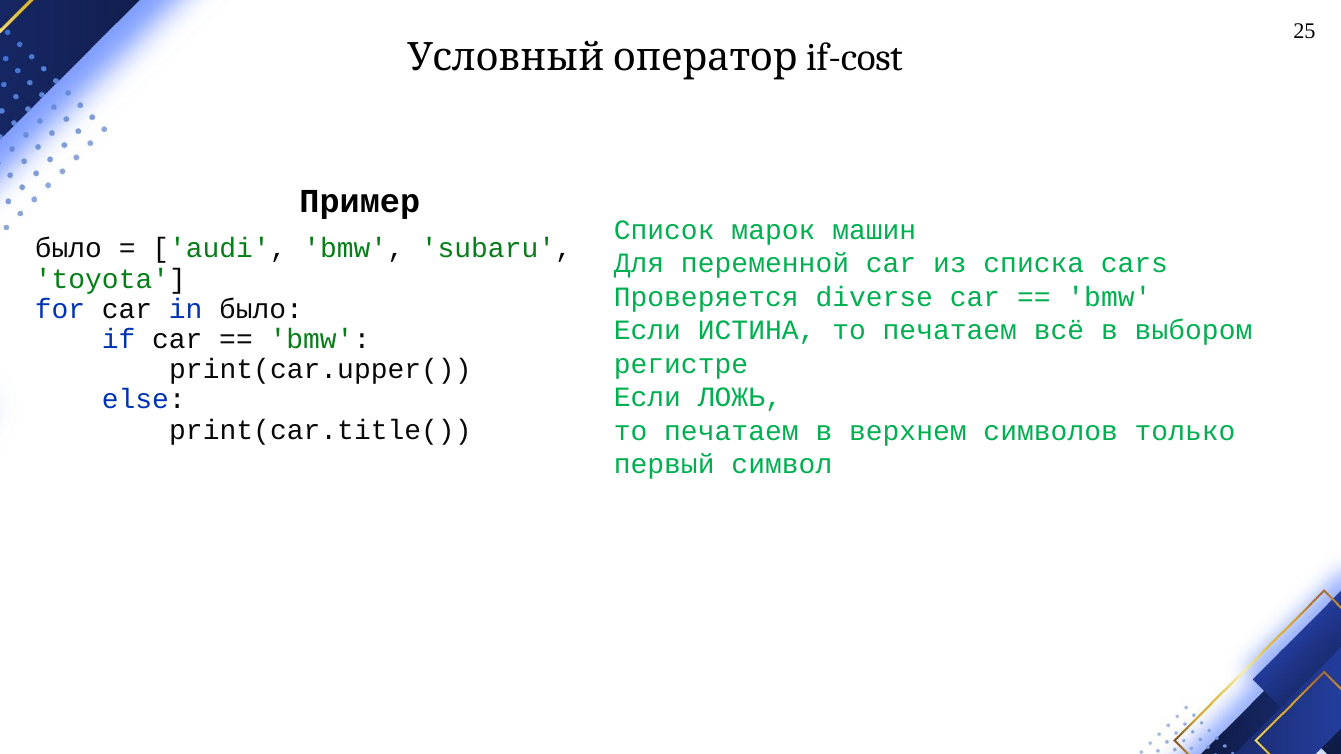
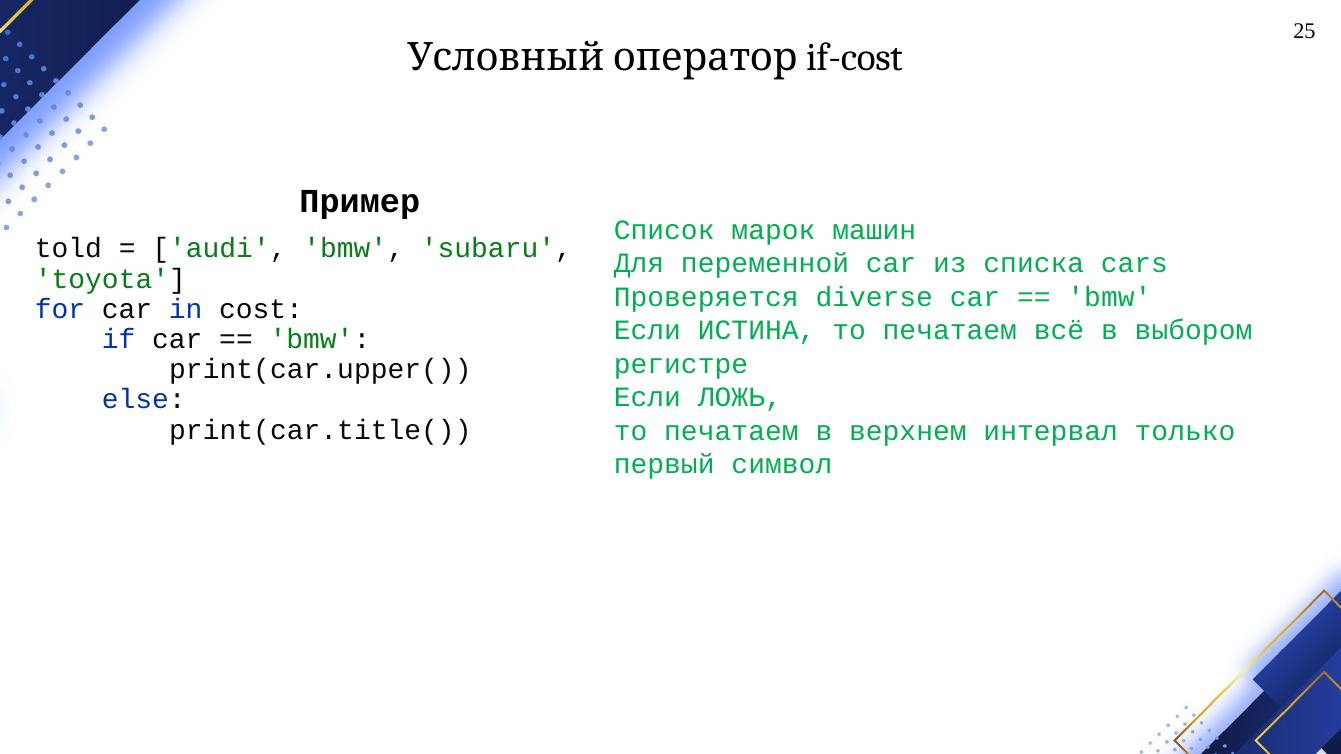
было at (68, 249): было -> told
in было: было -> cost
символов: символов -> интервал
